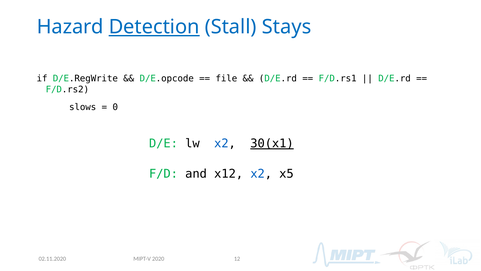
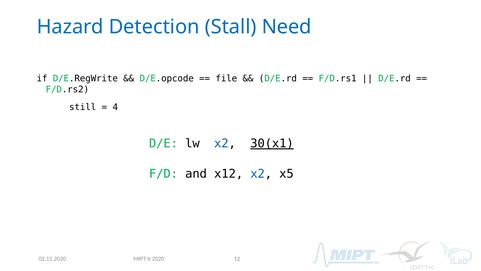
Detection underline: present -> none
Stays: Stays -> Need
slows: slows -> still
0: 0 -> 4
